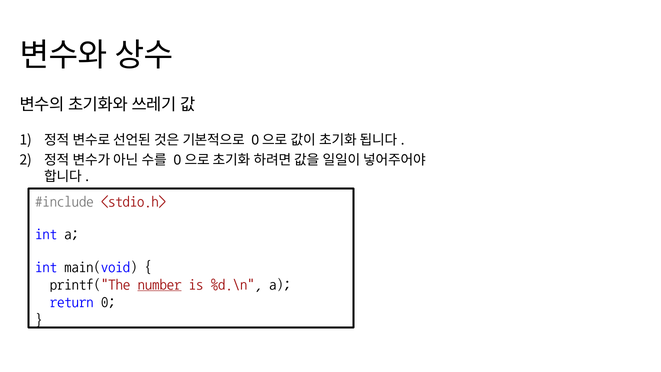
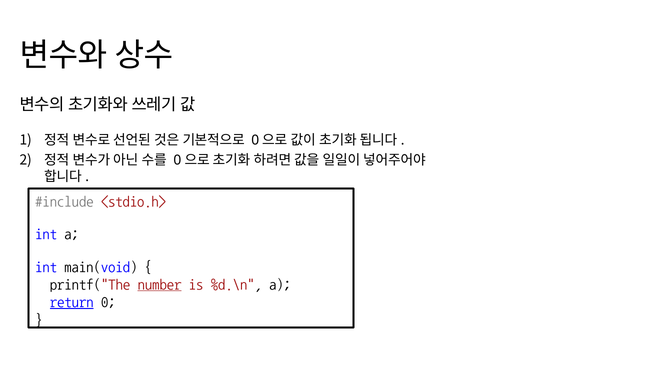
return underline: none -> present
